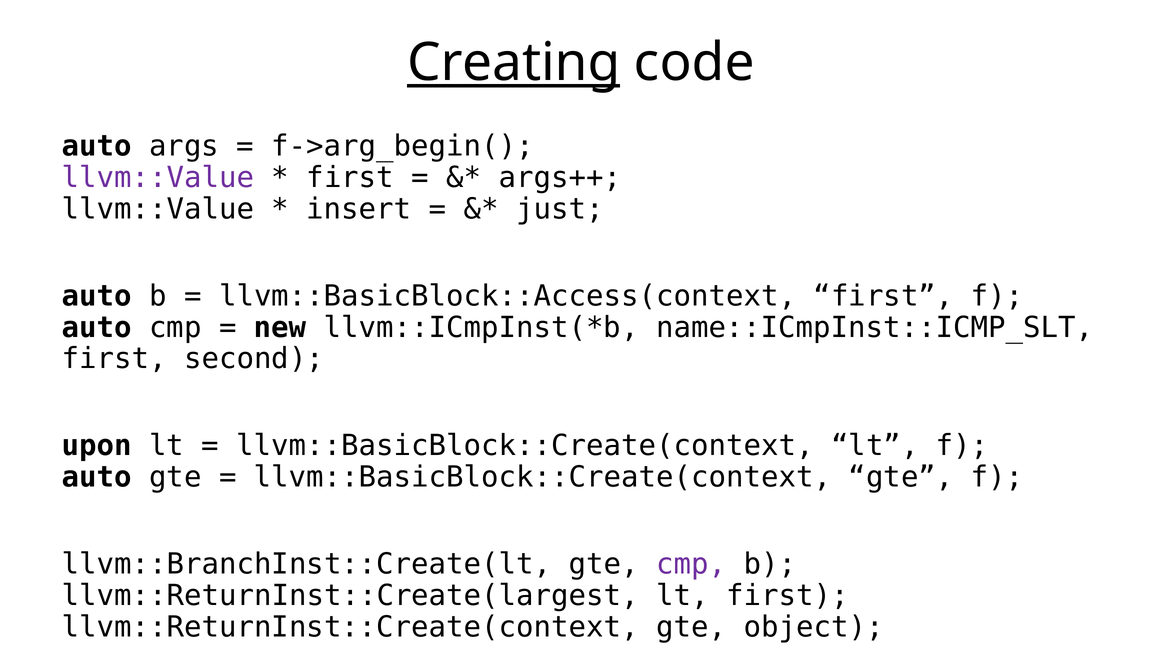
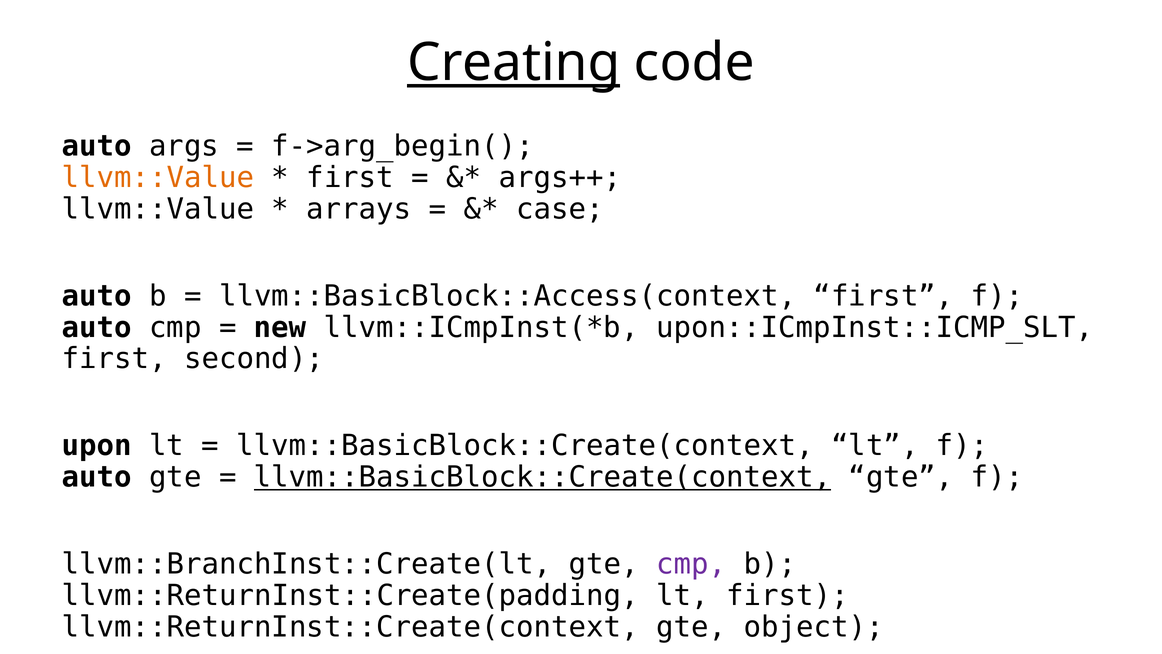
llvm::Value at (158, 178) colour: purple -> orange
insert: insert -> arrays
just: just -> case
name::ICmpInst::ICMP_SLT: name::ICmpInst::ICMP_SLT -> upon::ICmpInst::ICMP_SLT
llvm::BasicBlock::Create(context at (542, 477) underline: none -> present
llvm::ReturnInst::Create(largest: llvm::ReturnInst::Create(largest -> llvm::ReturnInst::Create(padding
